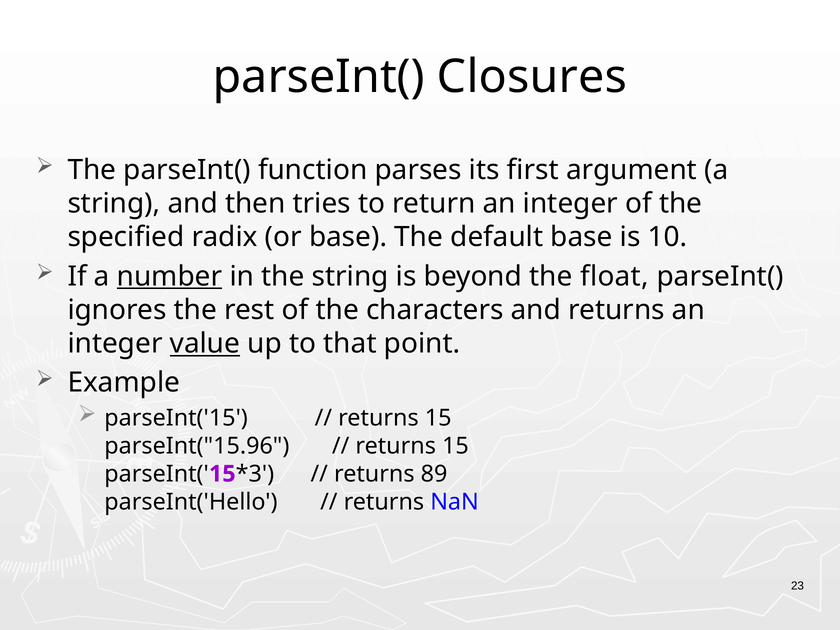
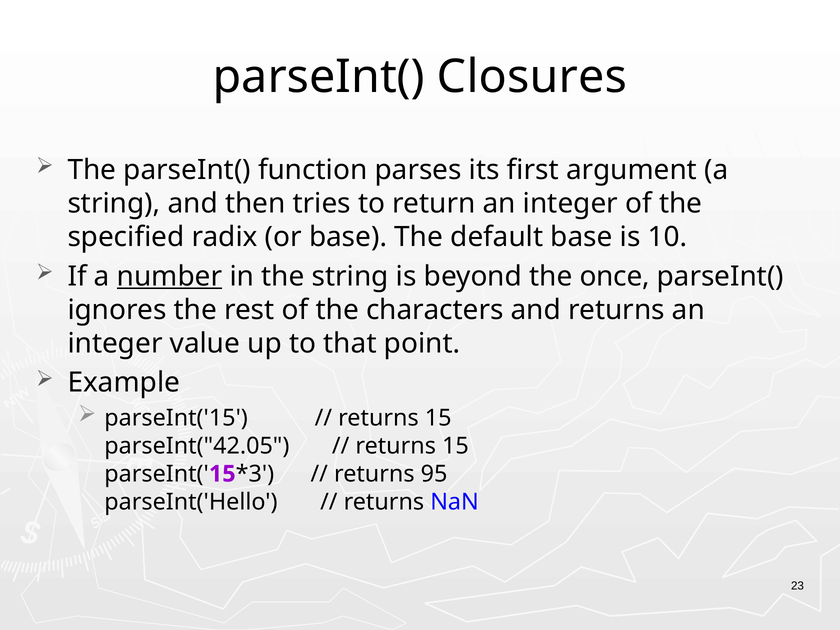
float: float -> once
value underline: present -> none
parseInt("15.96: parseInt("15.96 -> parseInt("42.05
89: 89 -> 95
